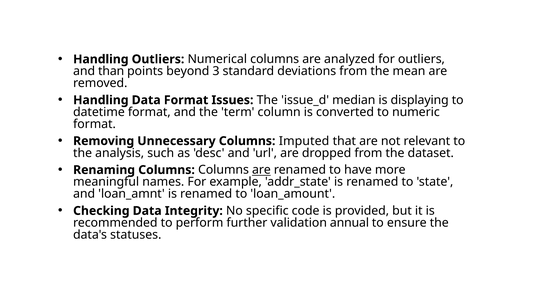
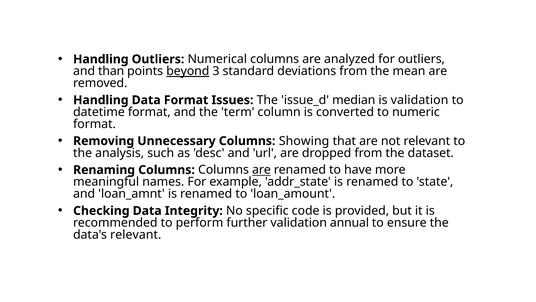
beyond underline: none -> present
is displaying: displaying -> validation
Imputed: Imputed -> Showing
data's statuses: statuses -> relevant
